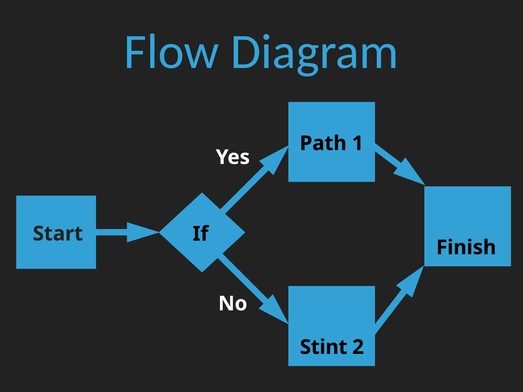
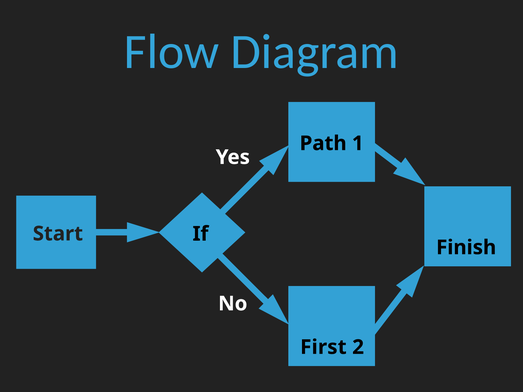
Stint: Stint -> First
